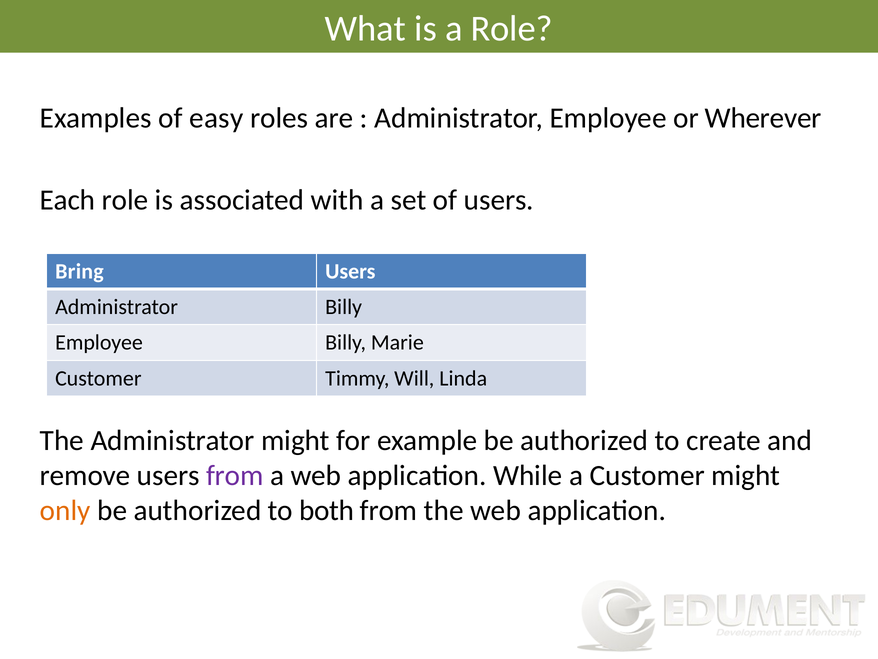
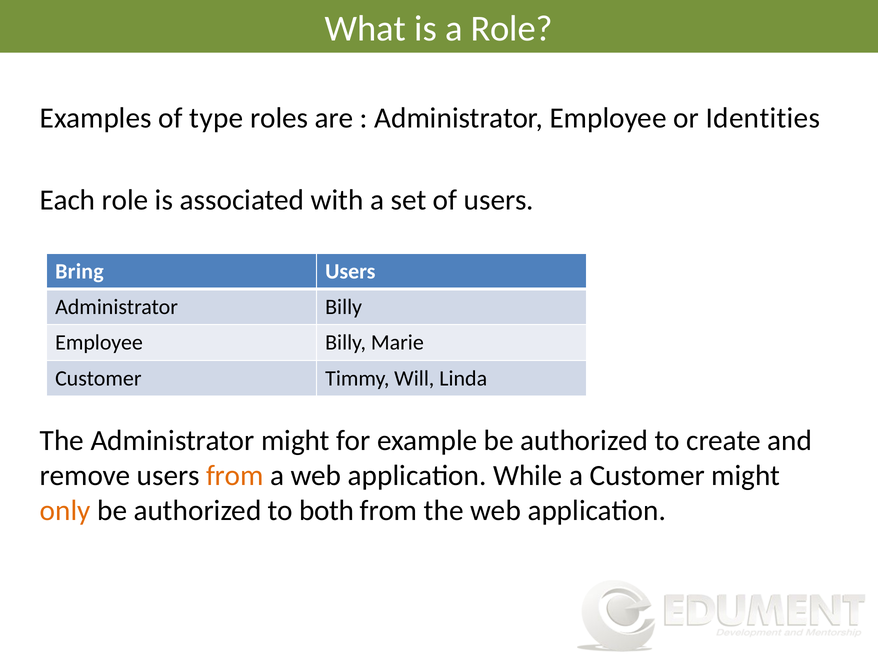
easy: easy -> type
Wherever: Wherever -> Identities
from at (235, 475) colour: purple -> orange
